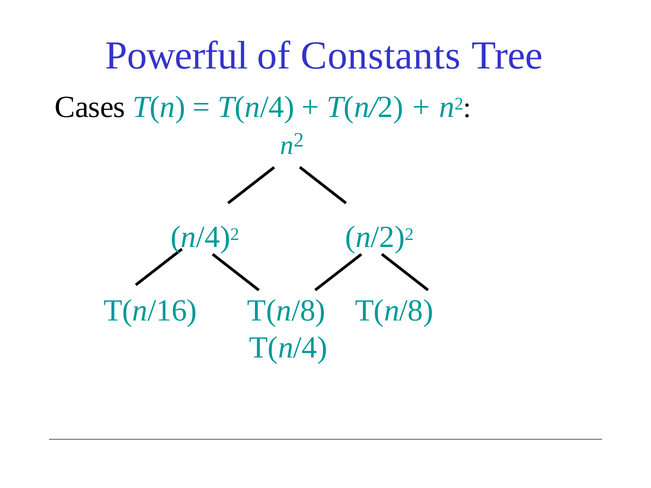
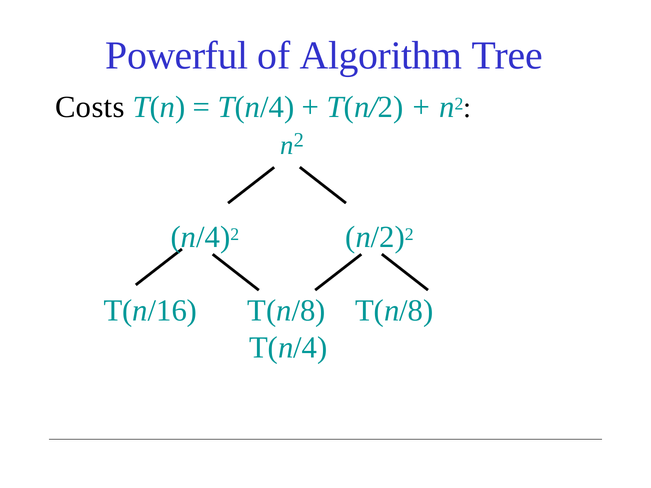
Constants: Constants -> Algorithm
Cases: Cases -> Costs
